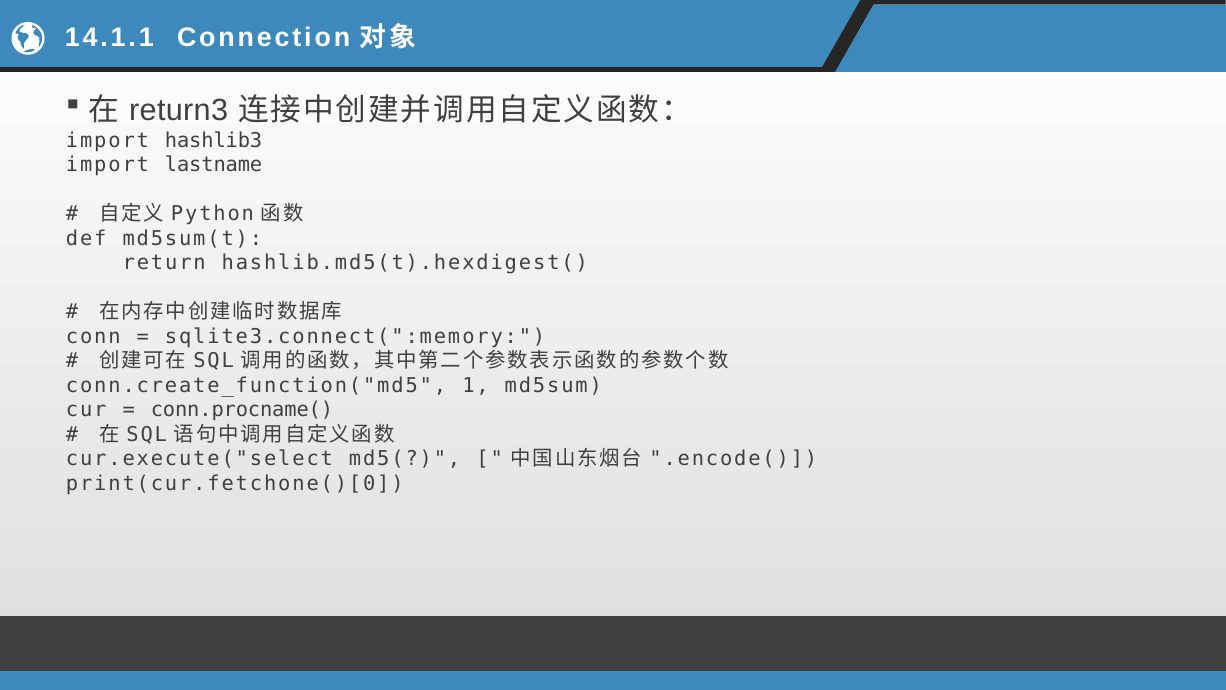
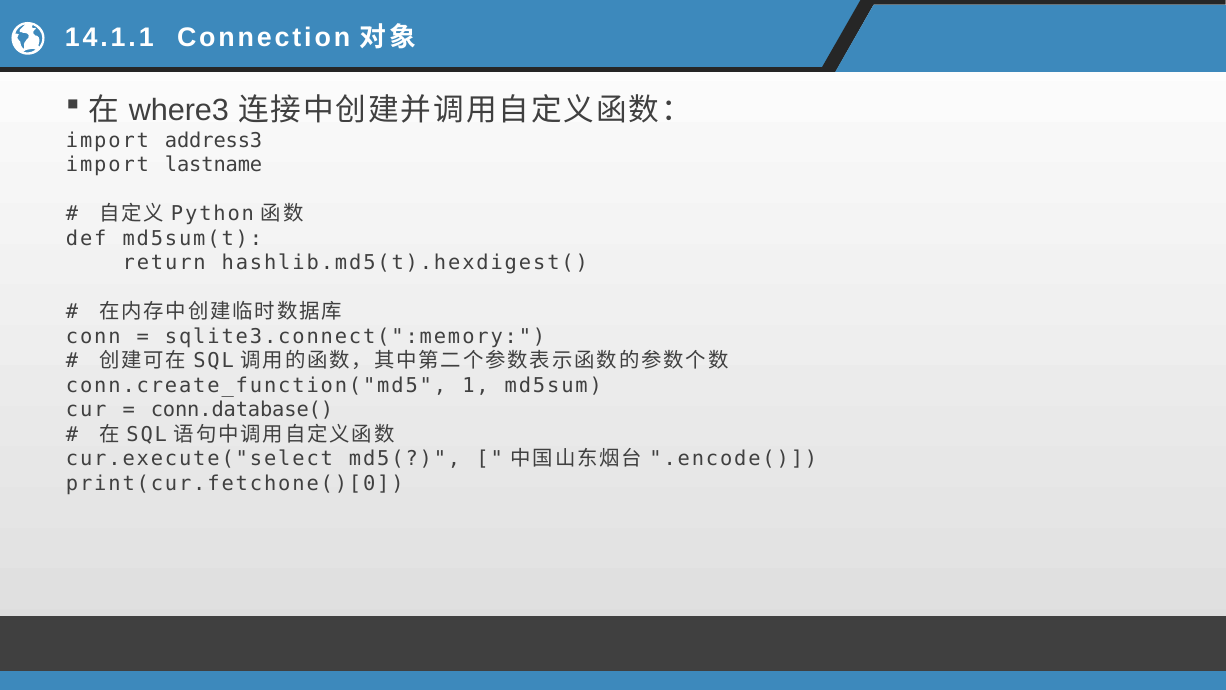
return3: return3 -> where3
hashlib3: hashlib3 -> address3
conn.procname(: conn.procname( -> conn.database(
